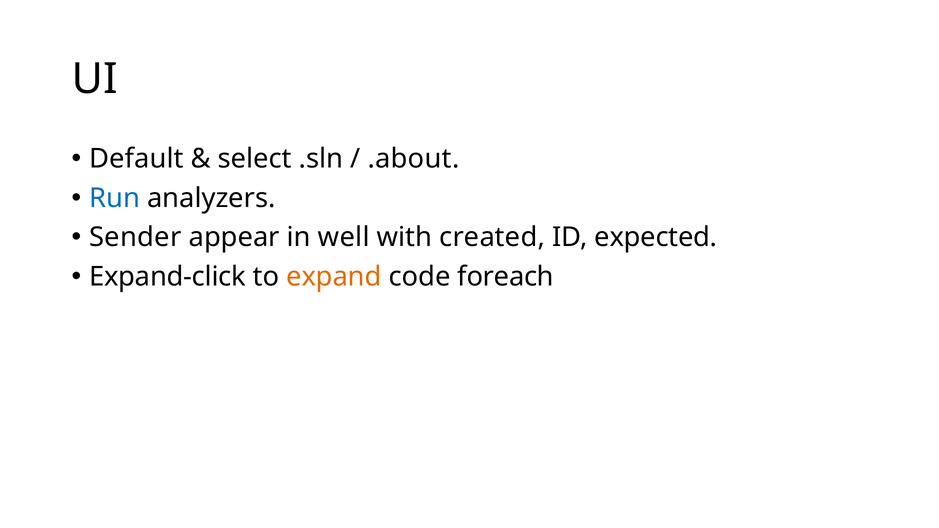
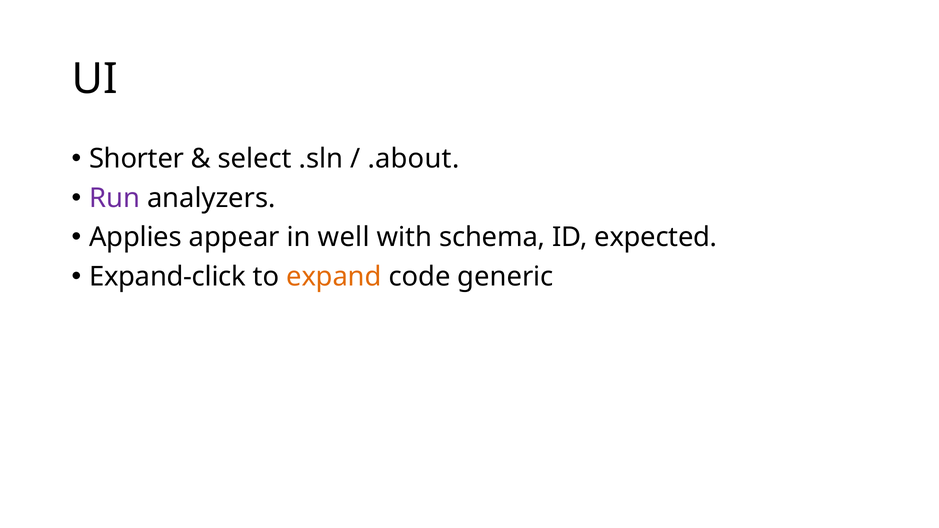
Default: Default -> Shorter
Run colour: blue -> purple
Sender: Sender -> Applies
created: created -> schema
foreach: foreach -> generic
